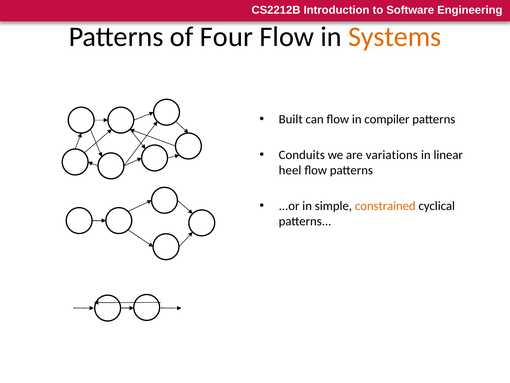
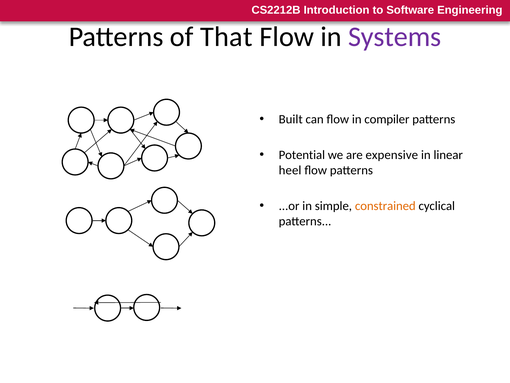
Four: Four -> That
Systems colour: orange -> purple
Conduits: Conduits -> Potential
variations: variations -> expensive
